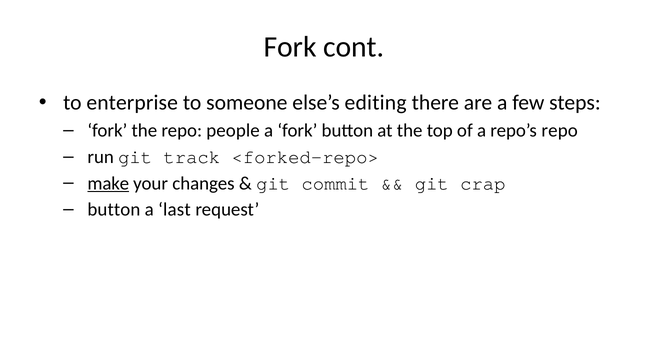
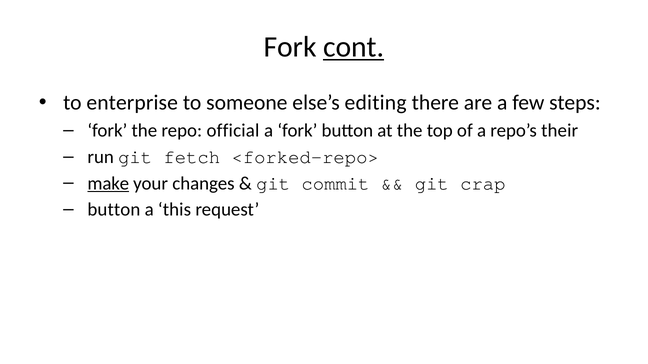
cont underline: none -> present
people: people -> official
repo’s repo: repo -> their
track: track -> fetch
last: last -> this
